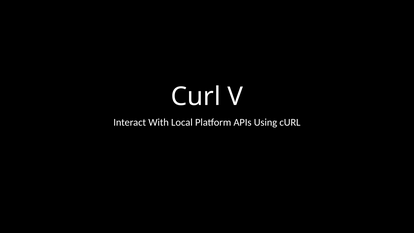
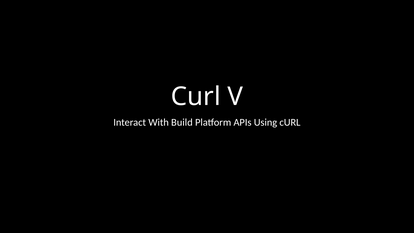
Local: Local -> Build
